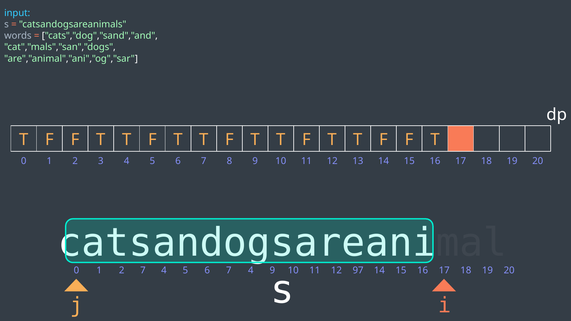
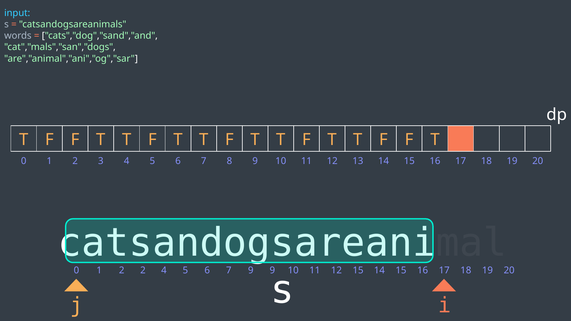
2 7: 7 -> 2
7 4: 4 -> 9
12 97: 97 -> 15
